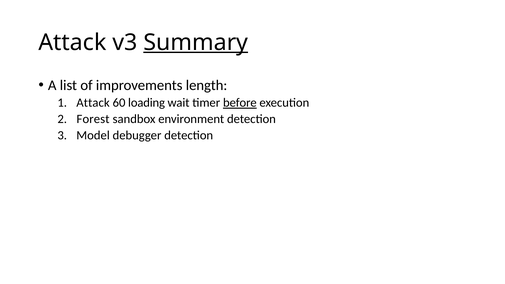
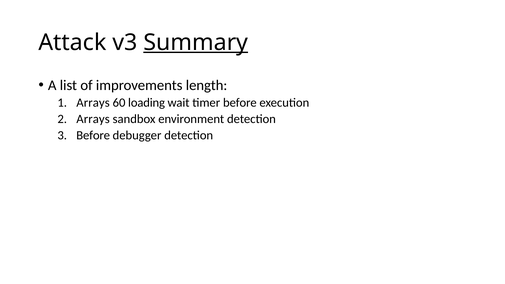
Attack at (93, 103): Attack -> Arrays
before at (240, 103) underline: present -> none
Forest at (93, 119): Forest -> Arrays
Model at (93, 135): Model -> Before
